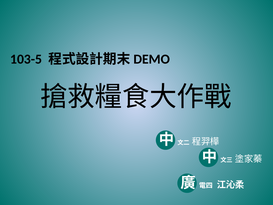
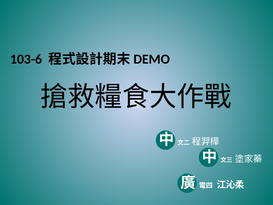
103-5: 103-5 -> 103-6
